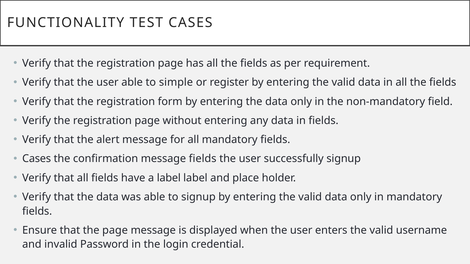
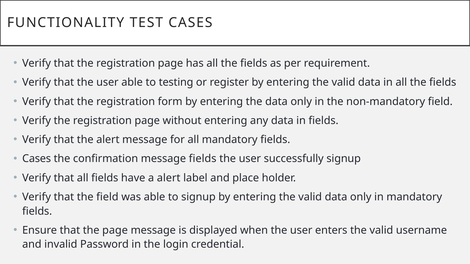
simple: simple -> testing
a label: label -> alert
that the data: data -> field
